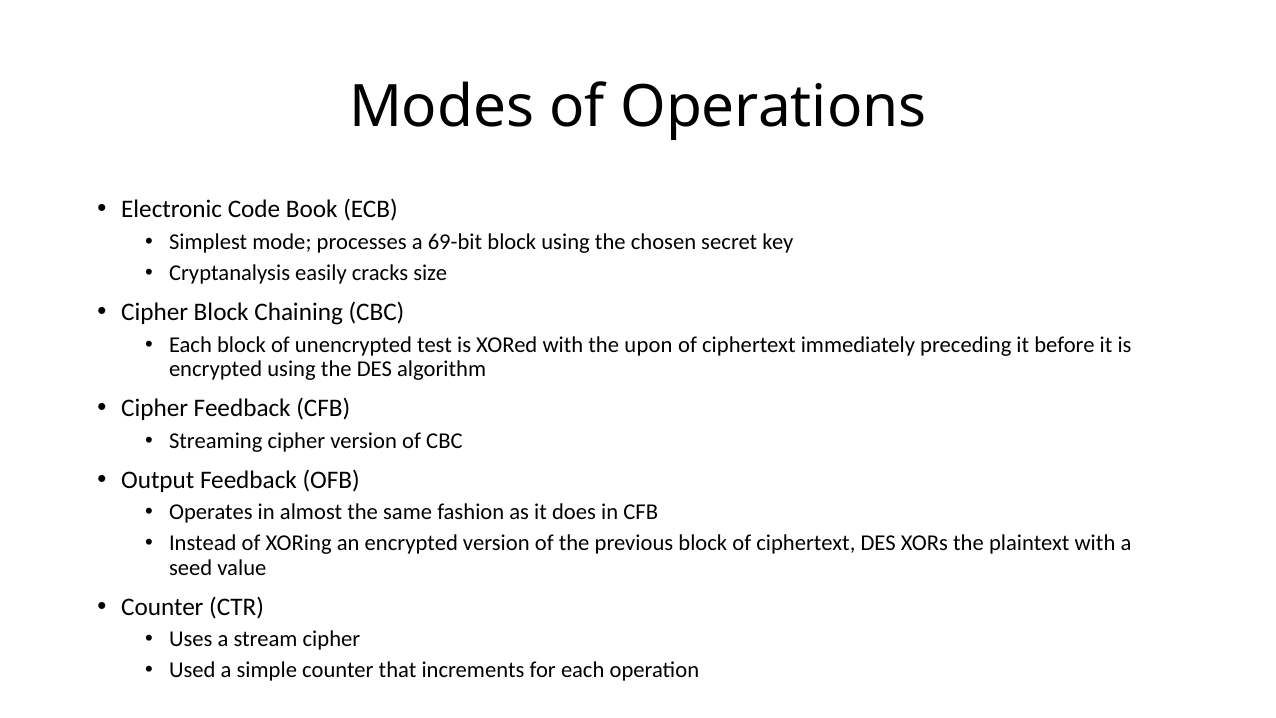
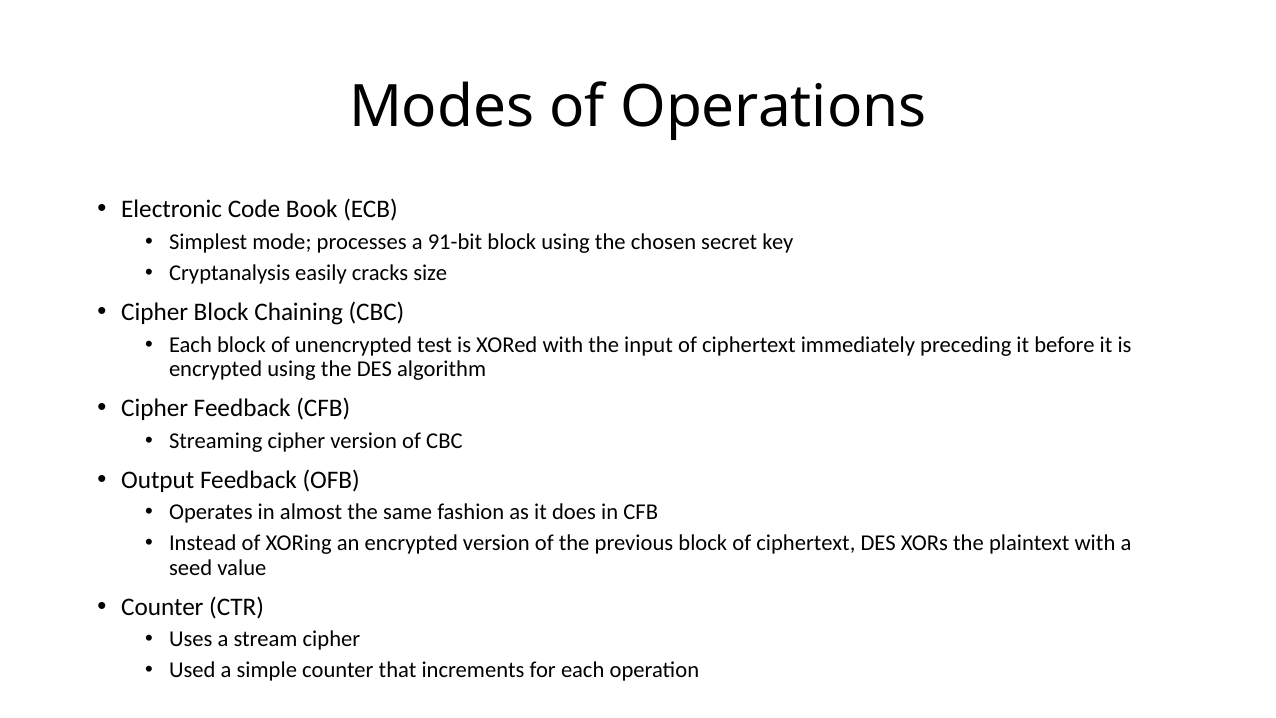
69-bit: 69-bit -> 91-bit
upon: upon -> input
